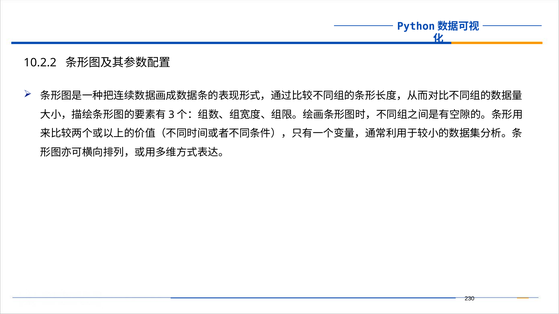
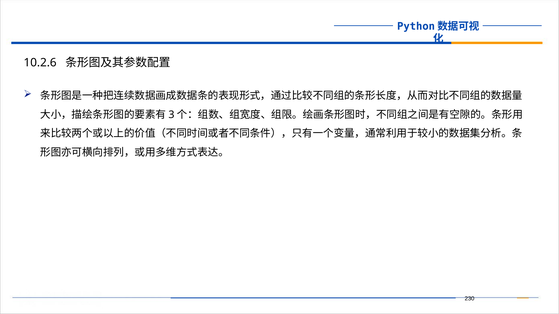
10.2.2: 10.2.2 -> 10.2.6
